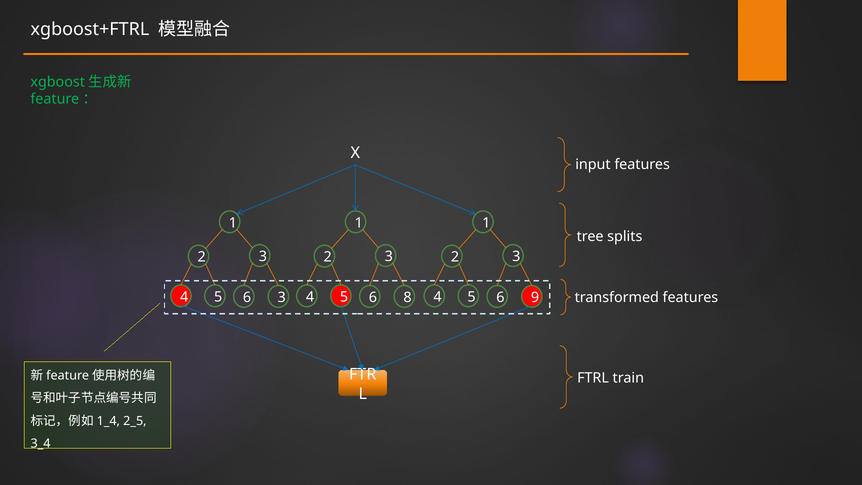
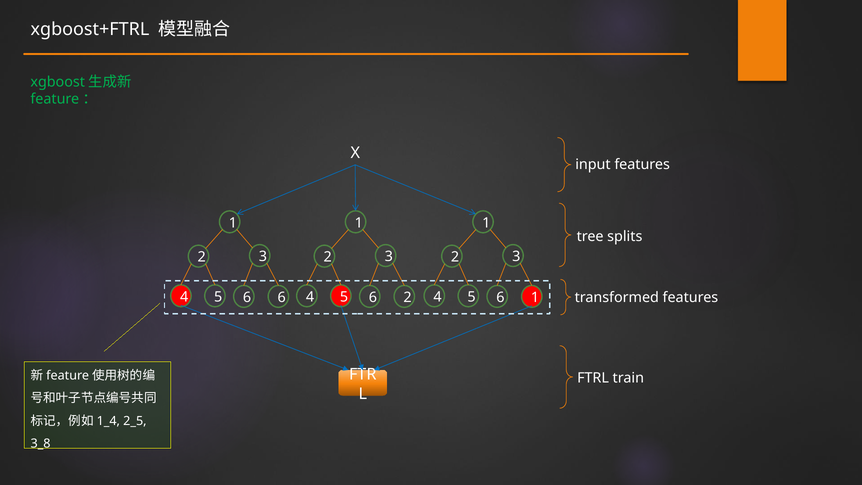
4 3: 3 -> 6
4 8: 8 -> 2
4 9: 9 -> 1
3_4: 3_4 -> 3_8
